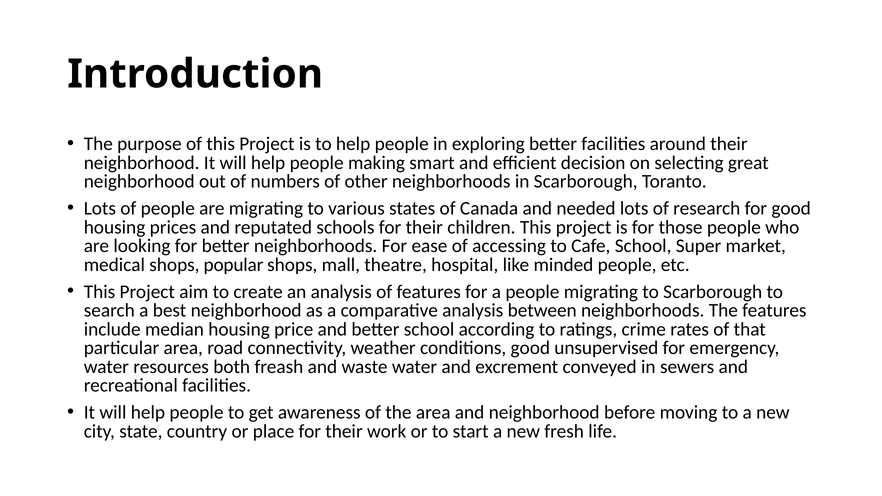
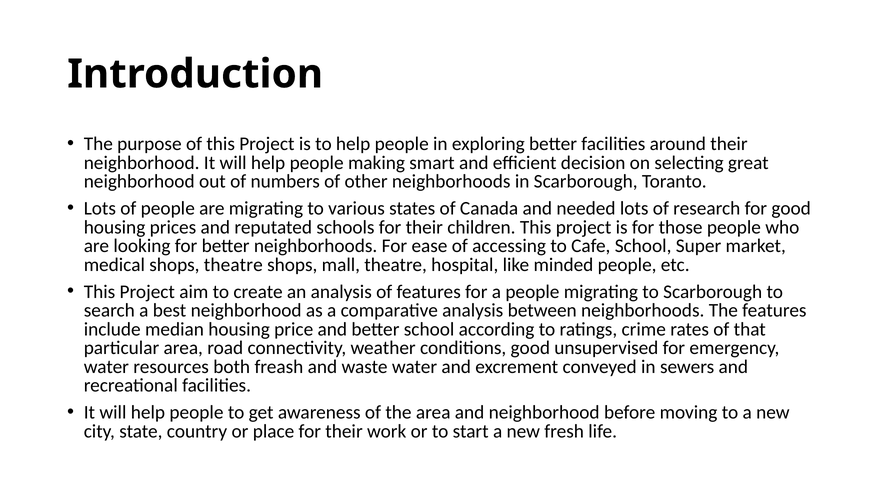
shops popular: popular -> theatre
